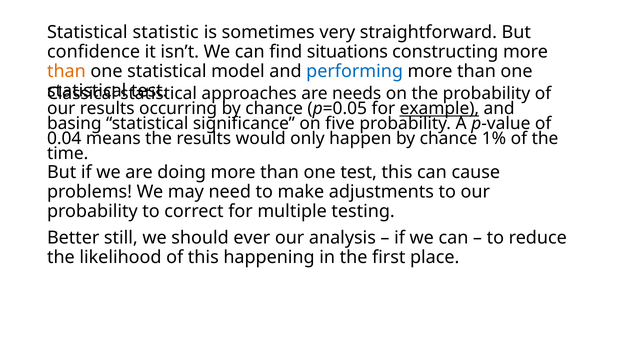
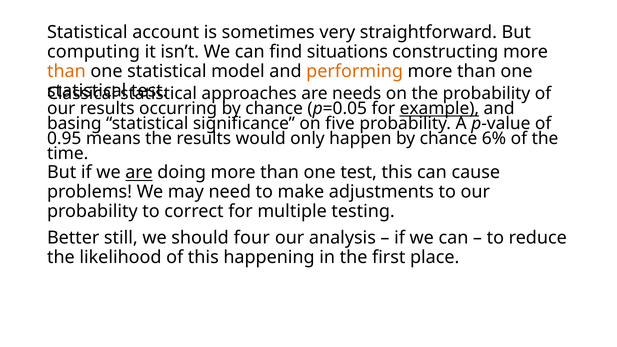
statistic: statistic -> account
confidence: confidence -> computing
performing colour: blue -> orange
0.04: 0.04 -> 0.95
1%: 1% -> 6%
are at (139, 173) underline: none -> present
ever: ever -> four
